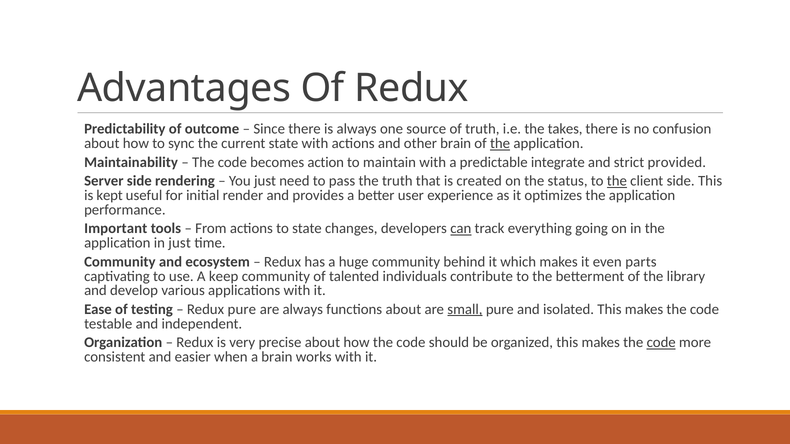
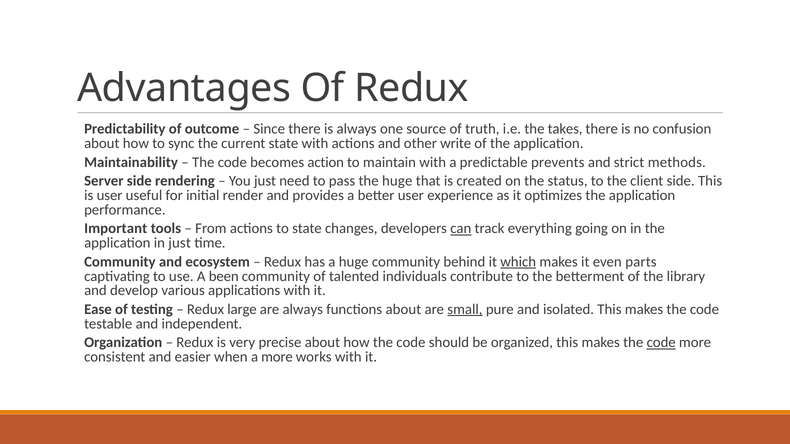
other brain: brain -> write
the at (500, 144) underline: present -> none
integrate: integrate -> prevents
provided: provided -> methods
the truth: truth -> huge
the at (617, 181) underline: present -> none
is kept: kept -> user
which underline: none -> present
keep: keep -> been
Redux pure: pure -> large
a brain: brain -> more
